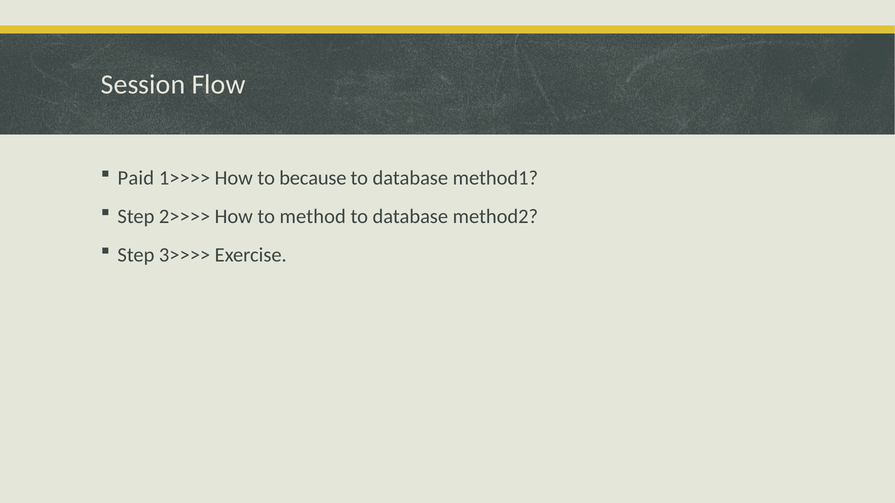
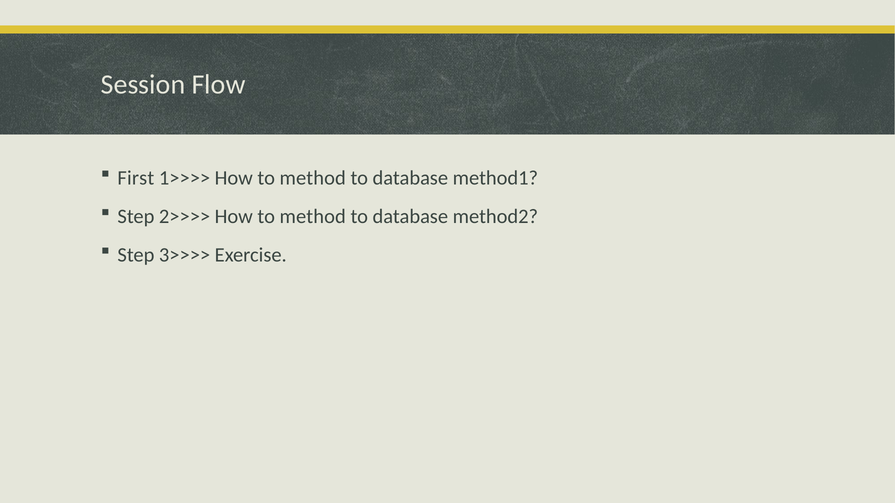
Paid: Paid -> First
1>>>> How to because: because -> method
